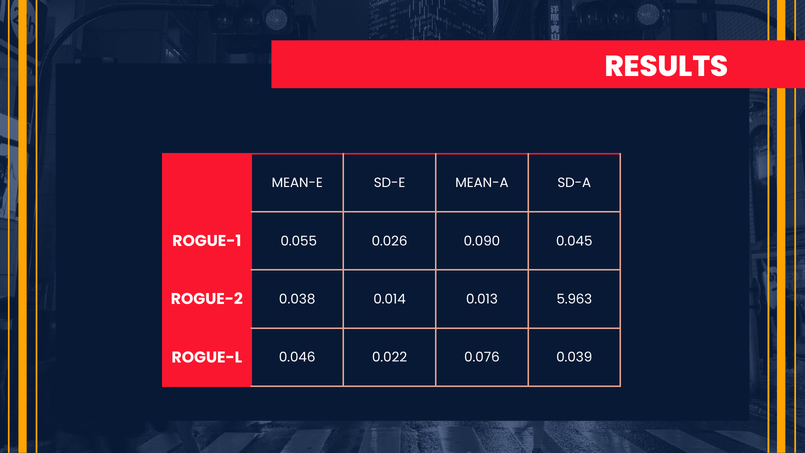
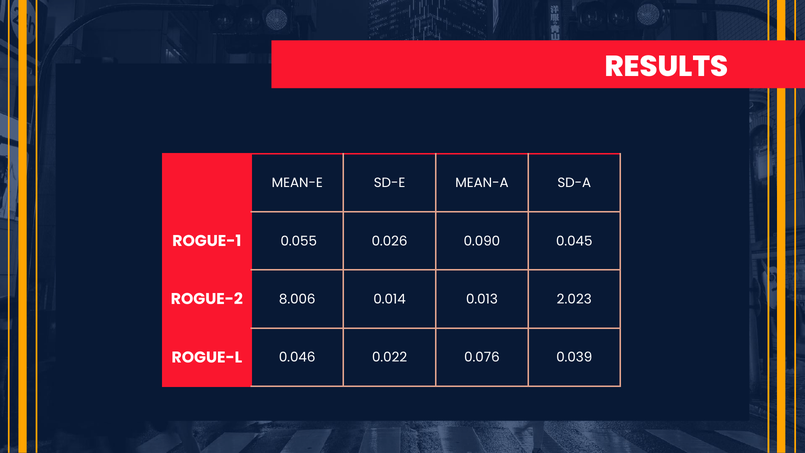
0.038: 0.038 -> 8.006
5.963: 5.963 -> 2.023
